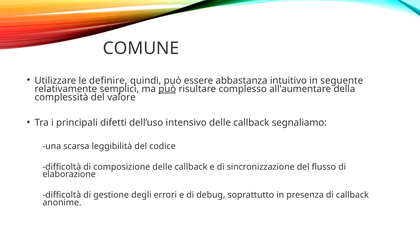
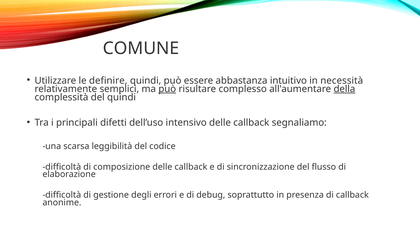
seguente: seguente -> necessità
della underline: none -> present
del valore: valore -> quindi
